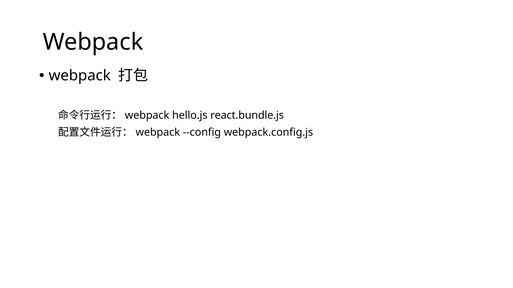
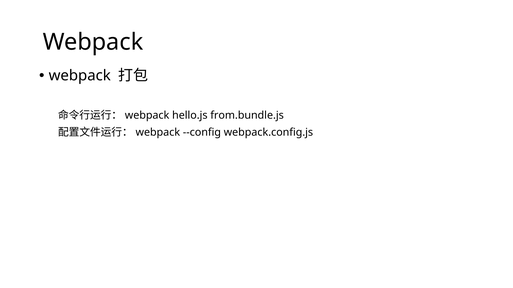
react.bundle.js: react.bundle.js -> from.bundle.js
